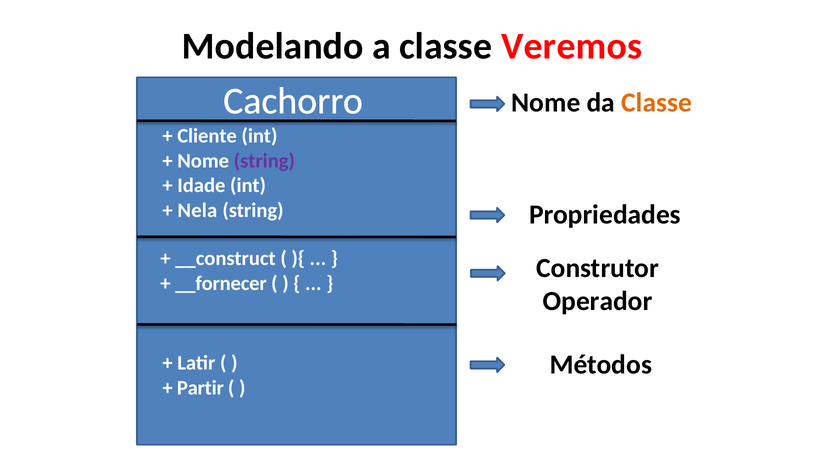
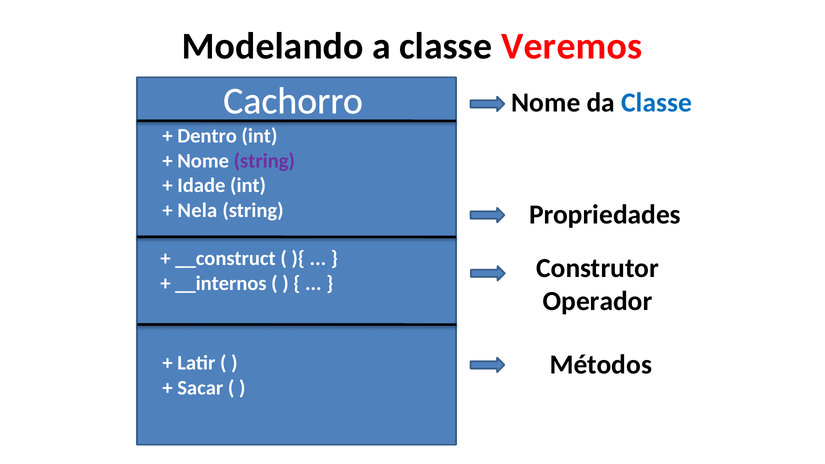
Classe at (657, 103) colour: orange -> blue
Cliente: Cliente -> Dentro
__fornecer: __fornecer -> __internos
Partir: Partir -> Sacar
